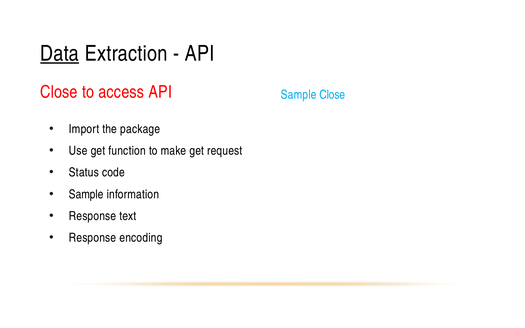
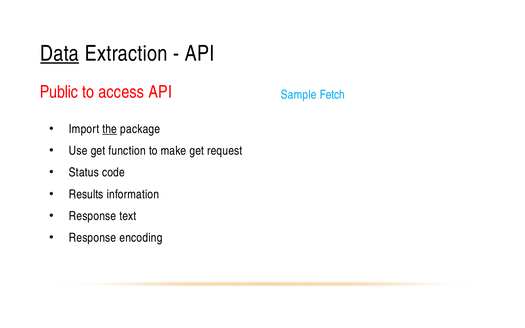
Close at (59, 92): Close -> Public
Sample Close: Close -> Fetch
the underline: none -> present
Sample at (86, 194): Sample -> Results
